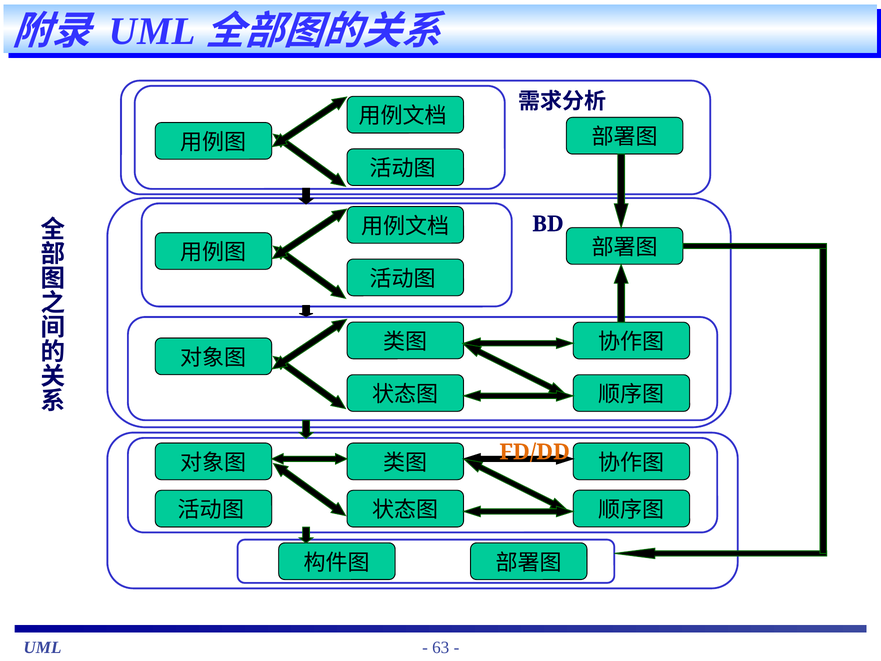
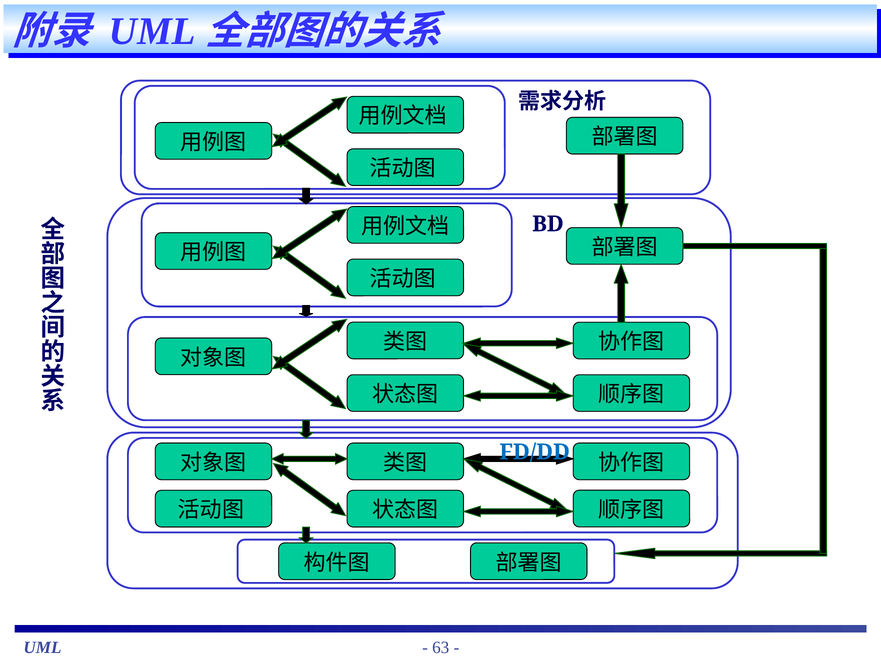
FD/DD colour: orange -> blue
